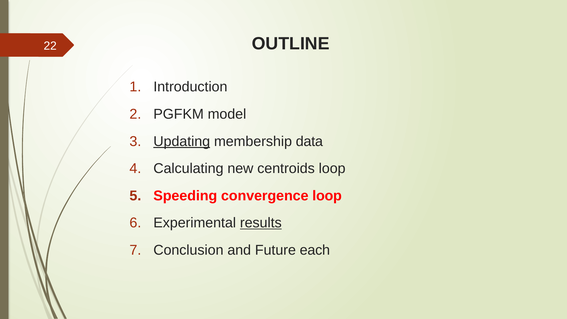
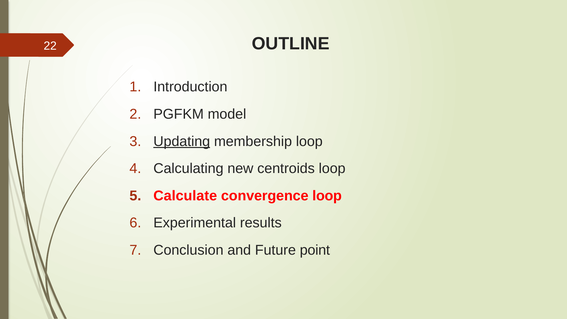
membership data: data -> loop
Speeding: Speeding -> Calculate
results underline: present -> none
each: each -> point
